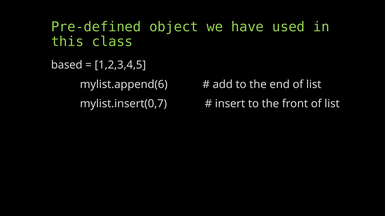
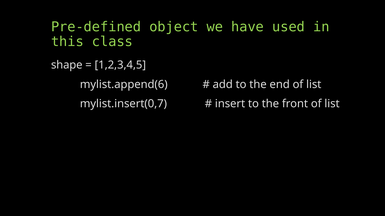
based: based -> shape
